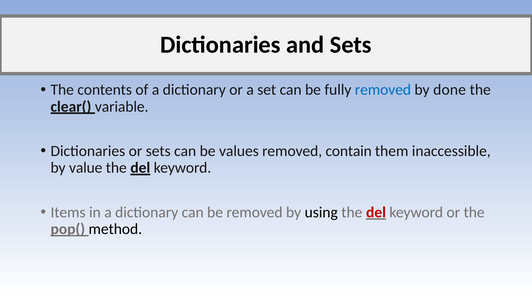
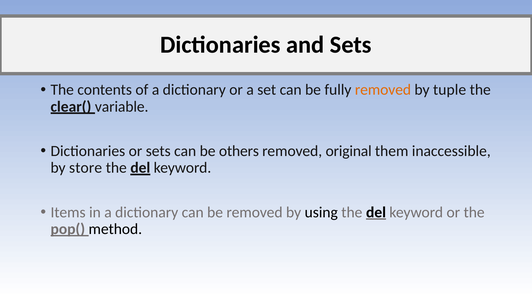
removed at (383, 90) colour: blue -> orange
done: done -> tuple
values: values -> others
contain: contain -> original
value: value -> store
del at (376, 212) colour: red -> black
